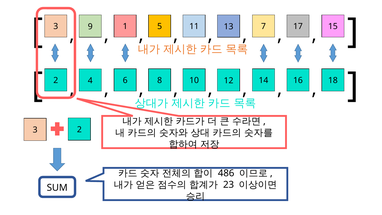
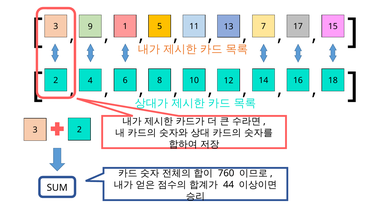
486: 486 -> 760
23: 23 -> 44
